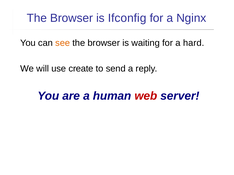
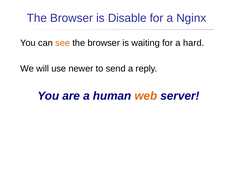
Ifconfig: Ifconfig -> Disable
create: create -> newer
web colour: red -> orange
